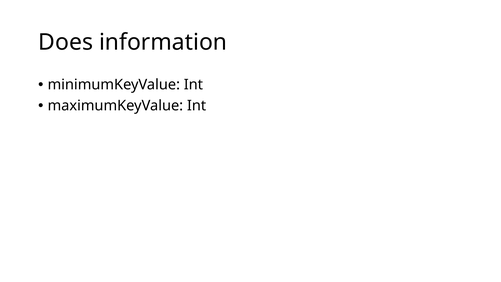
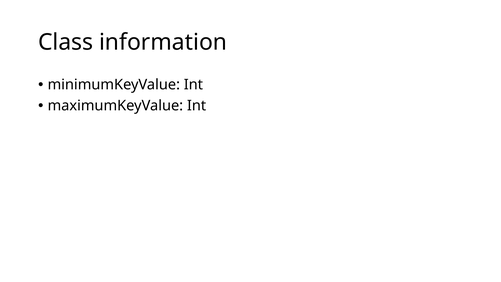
Does: Does -> Class
